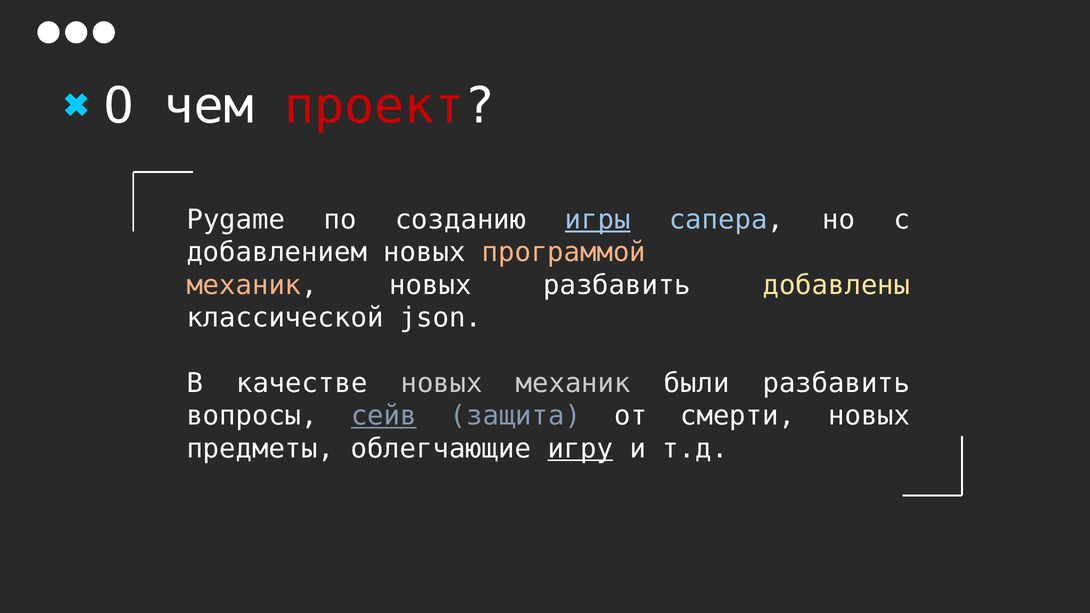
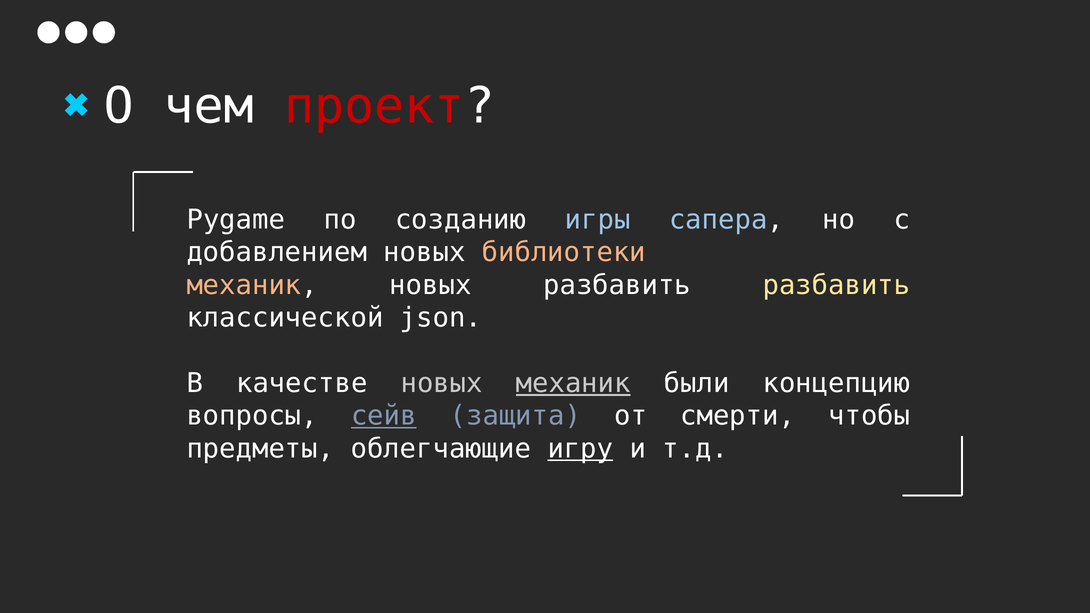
игры underline: present -> none
программой: программой -> библиотеки
разбавить добавлены: добавлены -> разбавить
механик at (573, 383) underline: none -> present
были разбавить: разбавить -> концепцию
смерти новых: новых -> чтобы
